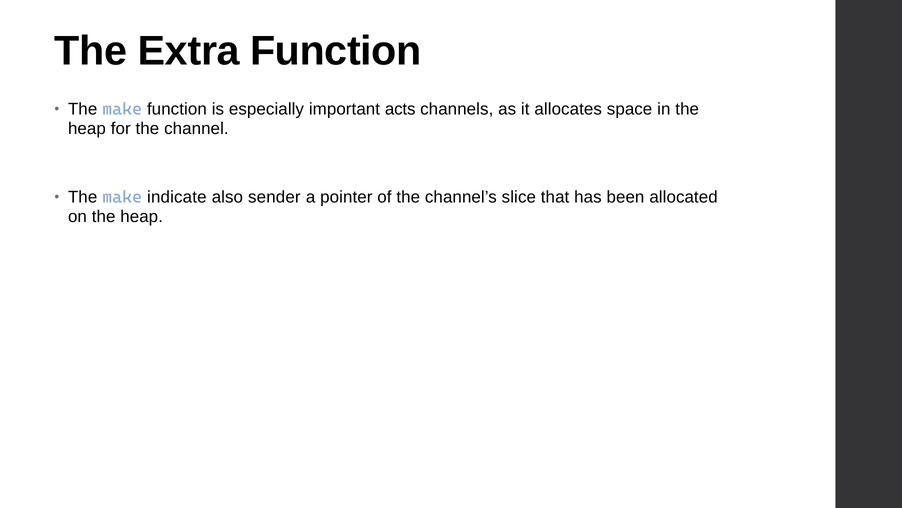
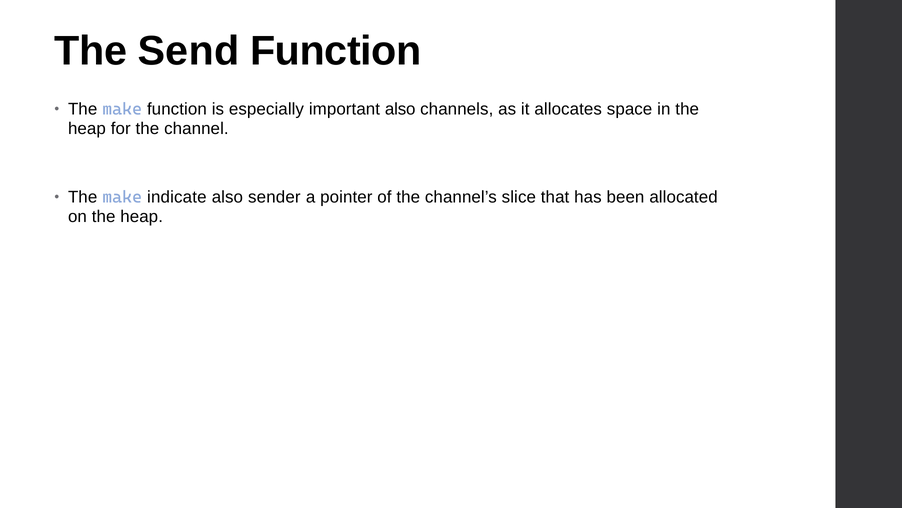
Extra: Extra -> Send
important acts: acts -> also
